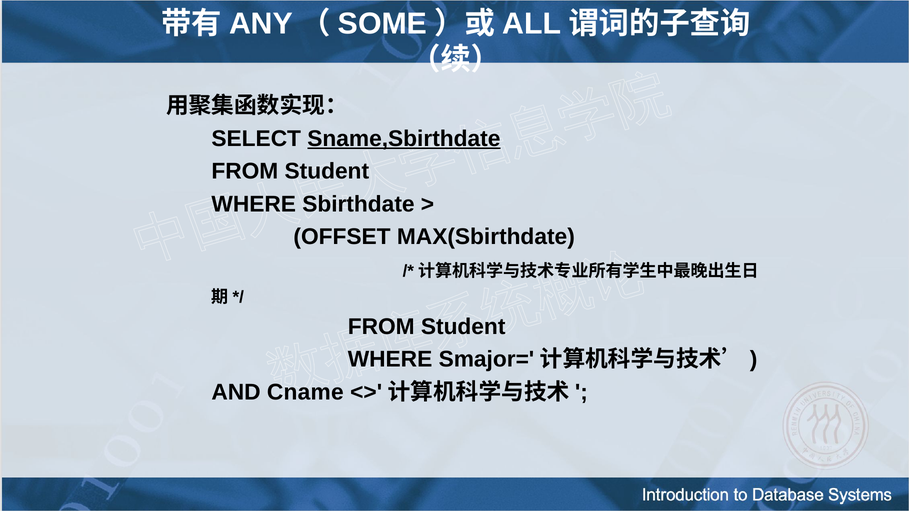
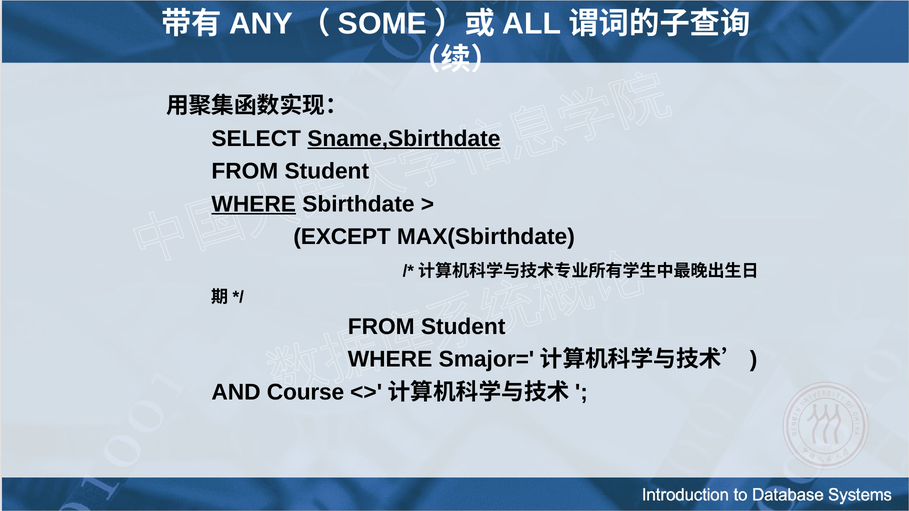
WHERE at (254, 204) underline: none -> present
OFFSET: OFFSET -> EXCEPT
Cname: Cname -> Course
